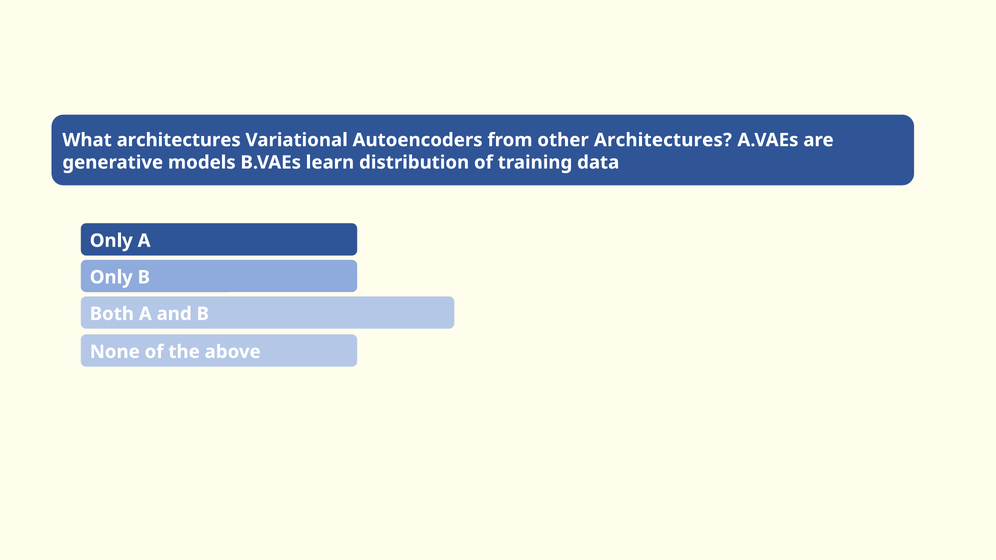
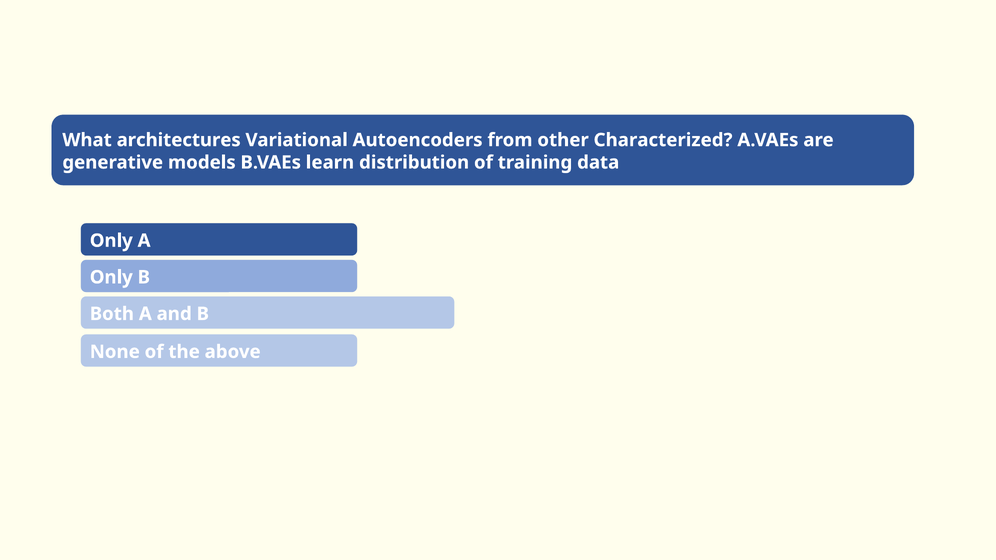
other Architectures: Architectures -> Characterized
